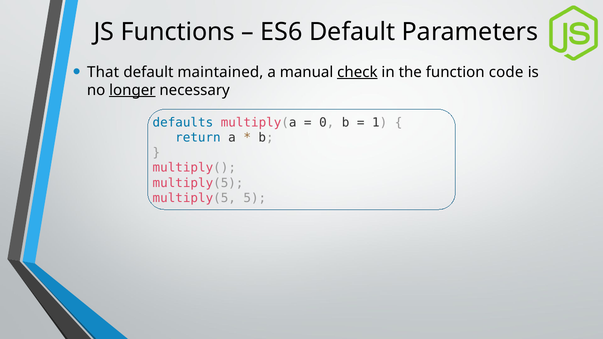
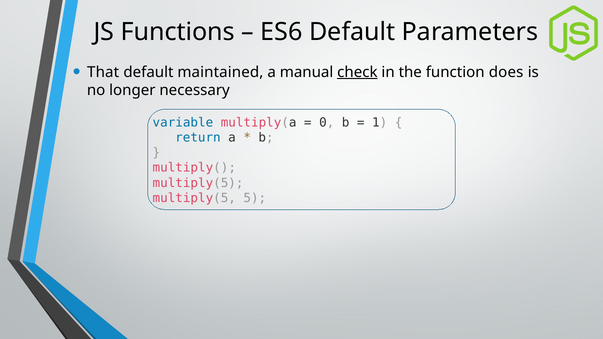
code: code -> does
longer underline: present -> none
defaults: defaults -> variable
